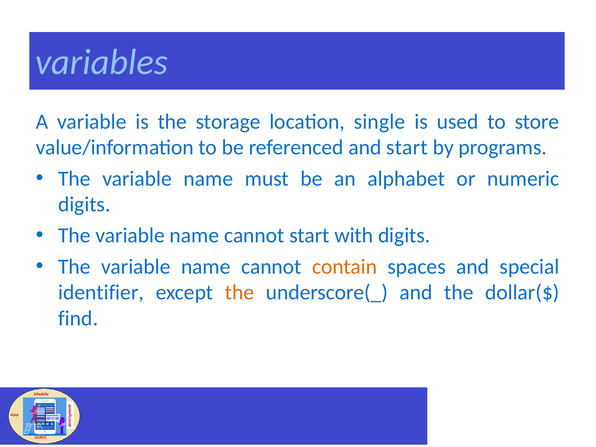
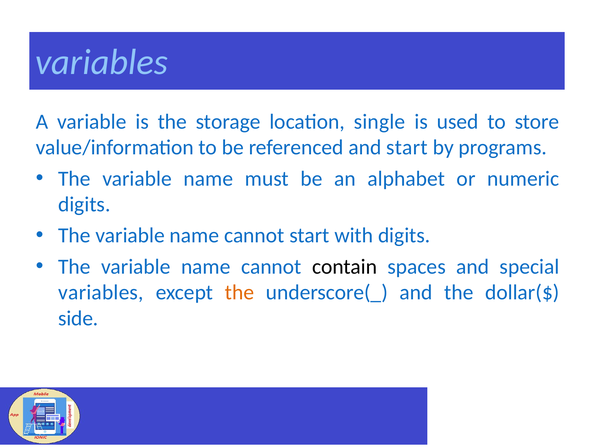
contain colour: orange -> black
identifier at (101, 292): identifier -> variables
find: find -> side
